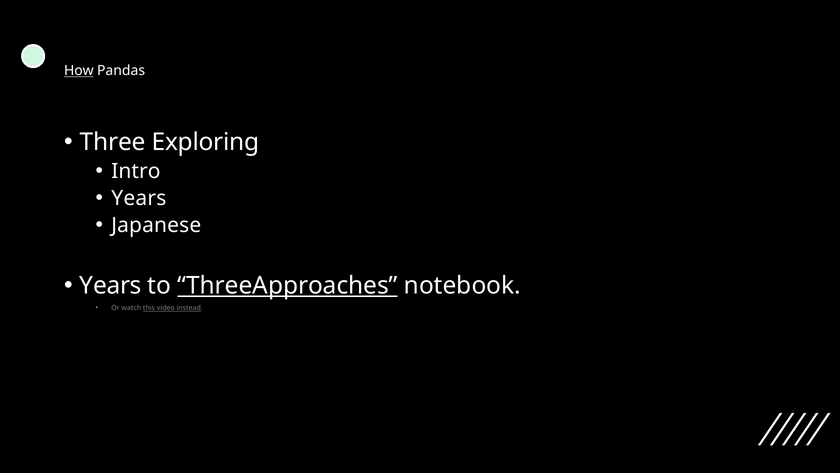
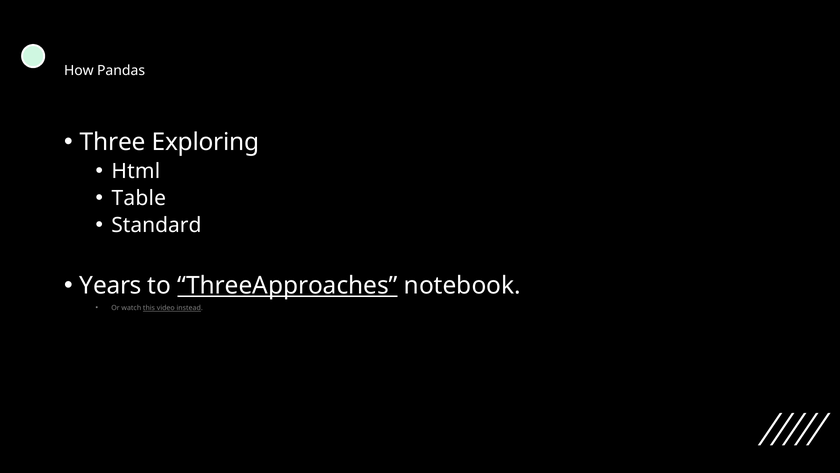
How underline: present -> none
Intro: Intro -> Html
Years at (139, 198): Years -> Table
Japanese: Japanese -> Standard
